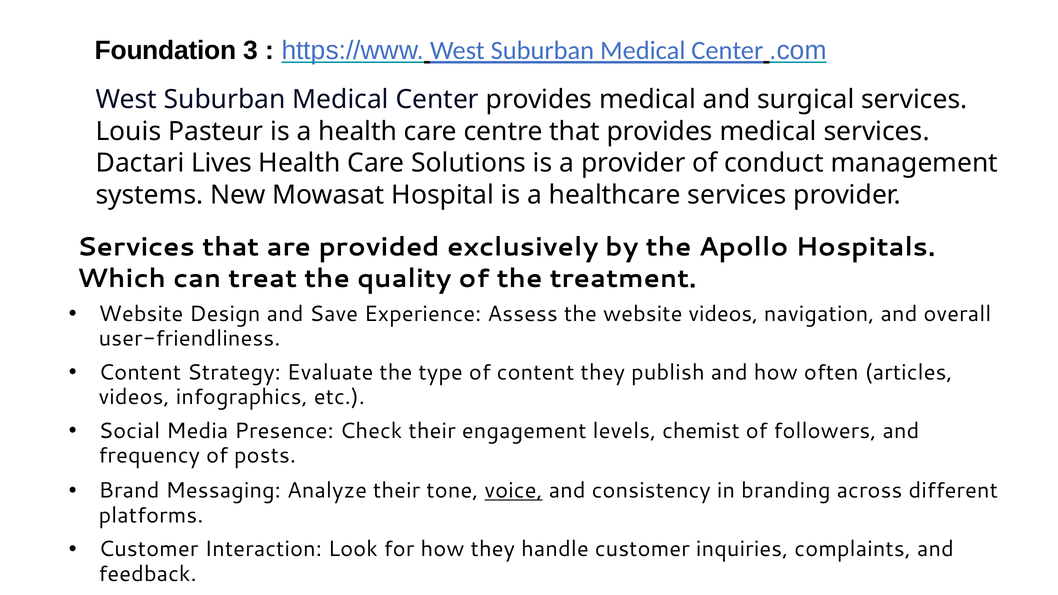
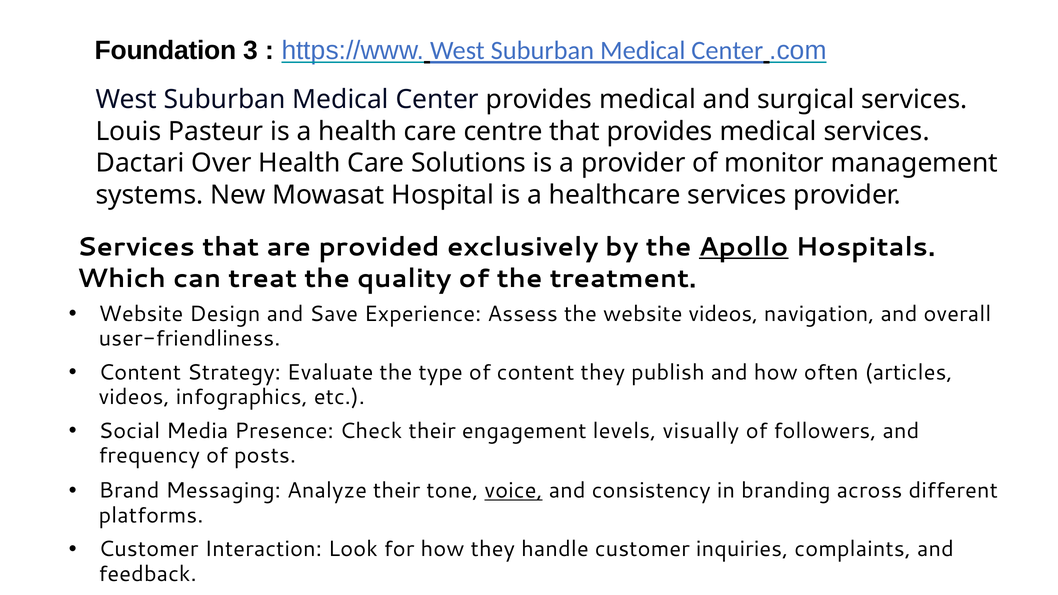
Lives: Lives -> Over
conduct: conduct -> monitor
Apollo underline: none -> present
chemist: chemist -> visually
